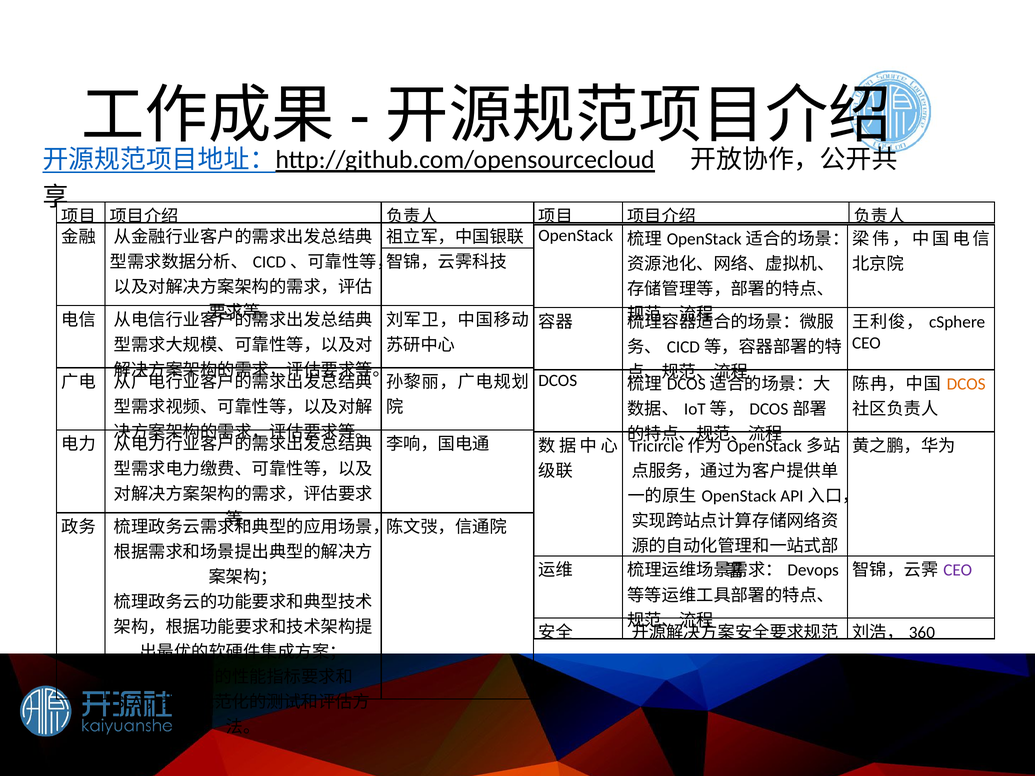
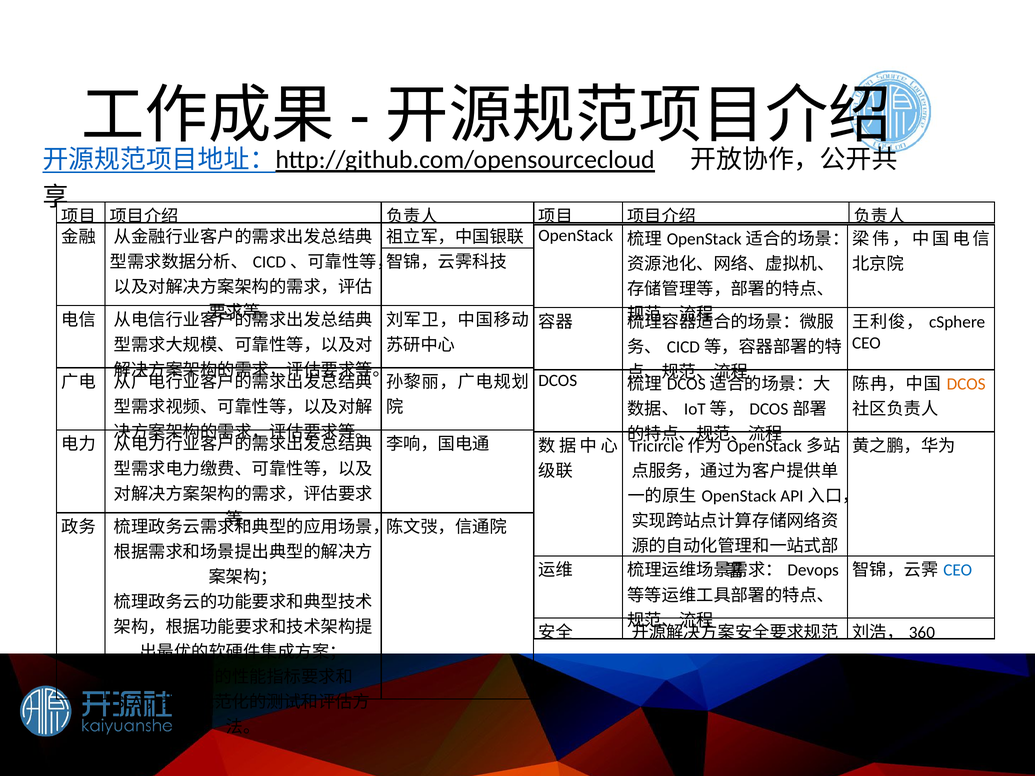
CEO at (958, 570) colour: purple -> blue
